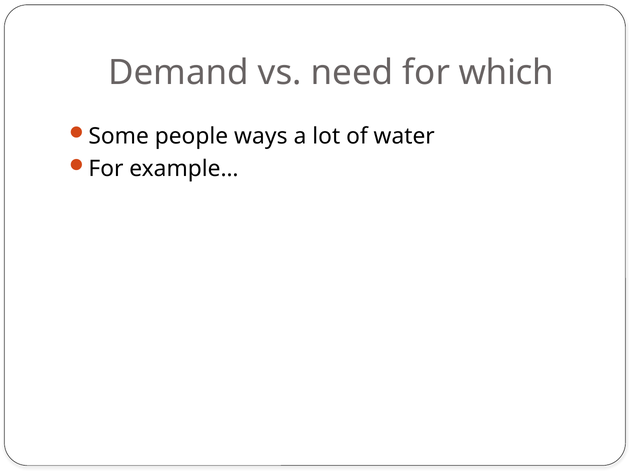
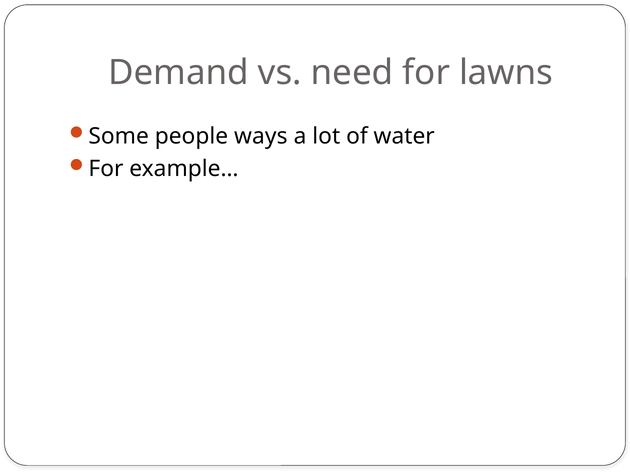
which: which -> lawns
